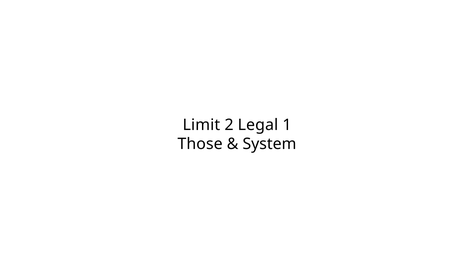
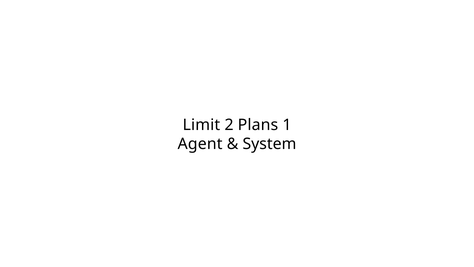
Legal: Legal -> Plans
Those: Those -> Agent
